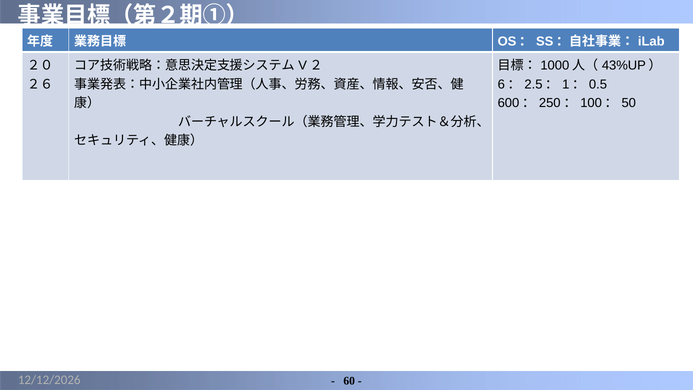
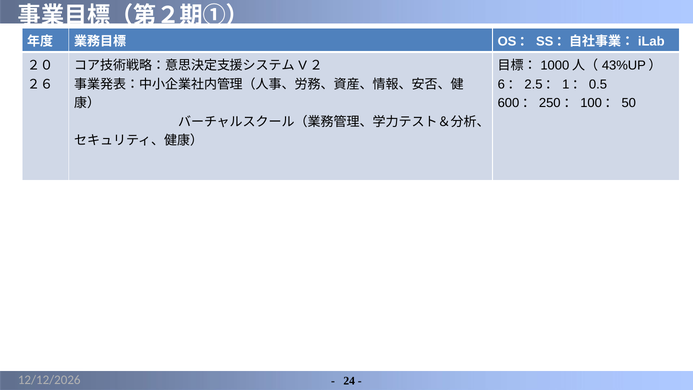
60: 60 -> 24
